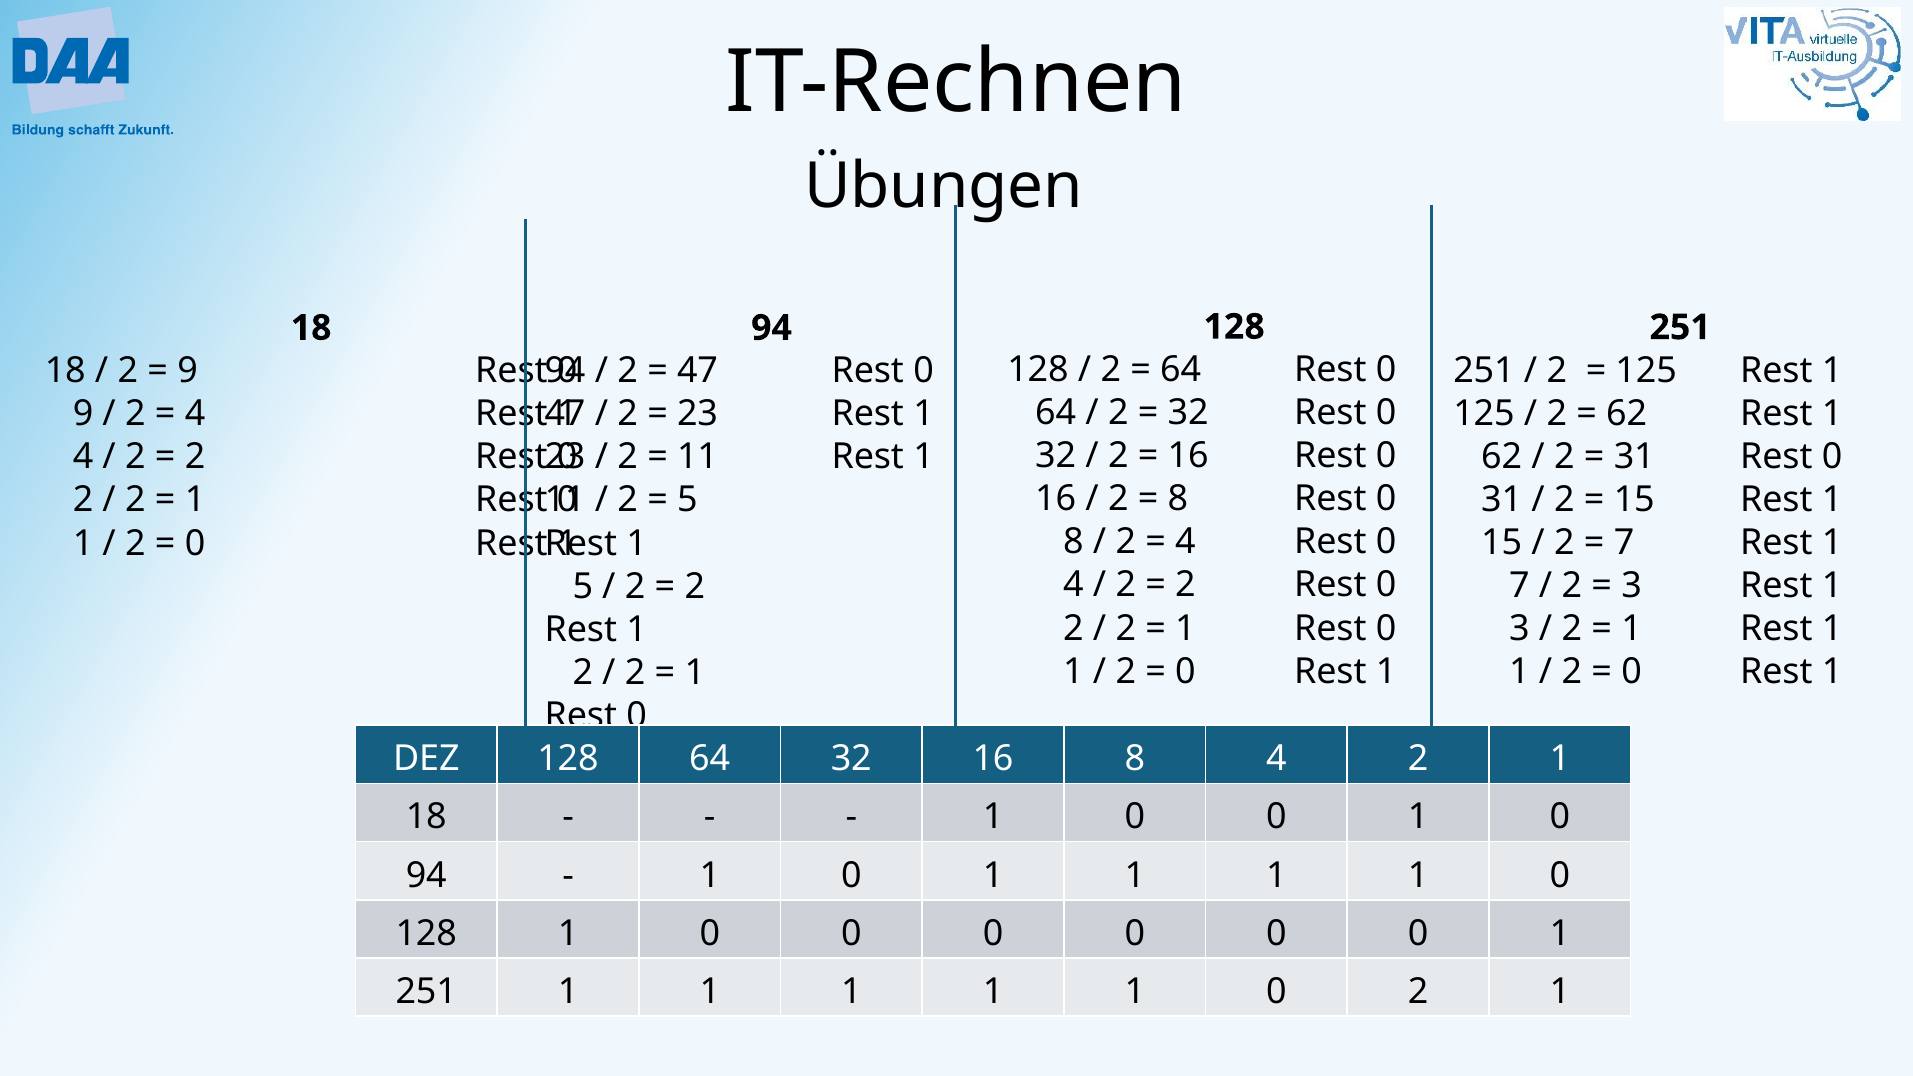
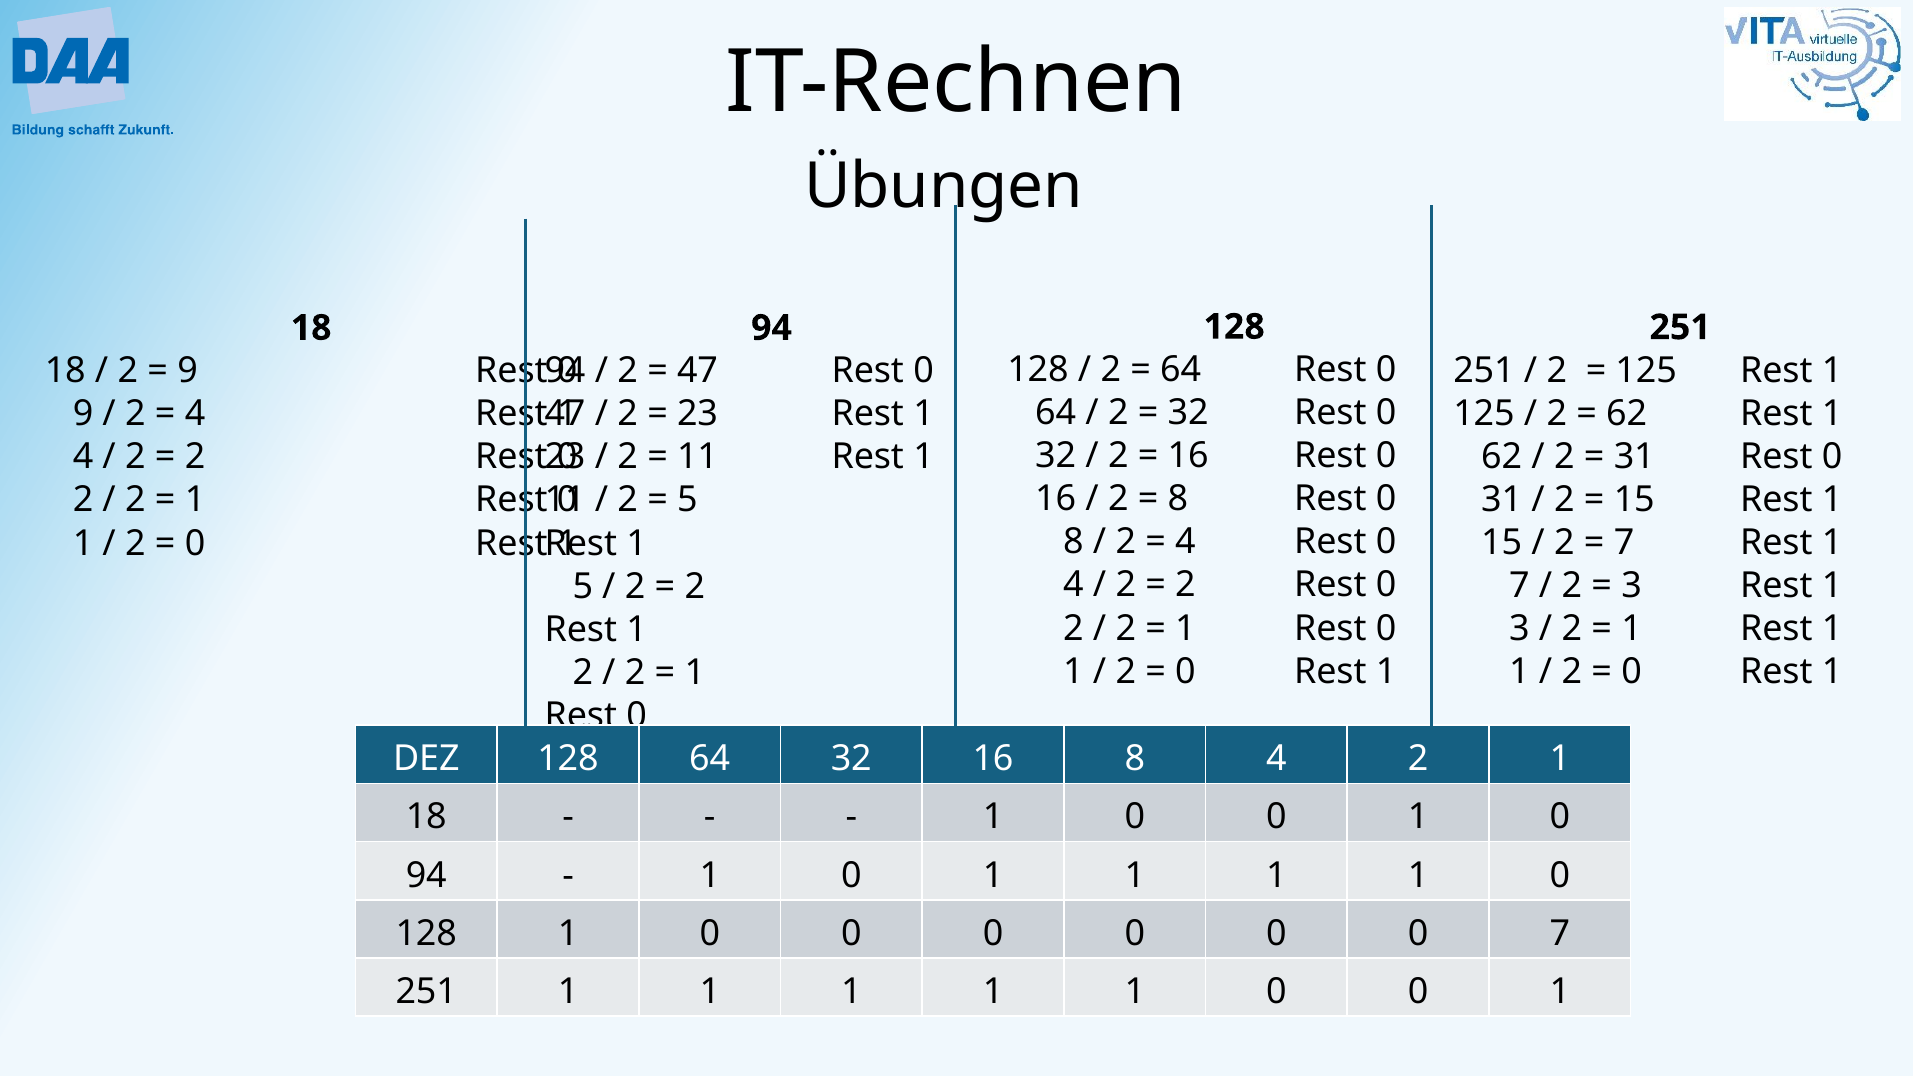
0 0 0 1: 1 -> 7
1 1 0 2: 2 -> 0
